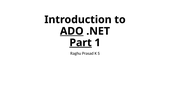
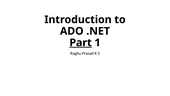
ADO underline: present -> none
